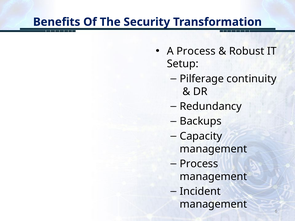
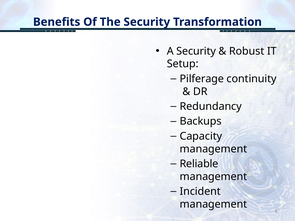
A Process: Process -> Security
Process at (199, 164): Process -> Reliable
